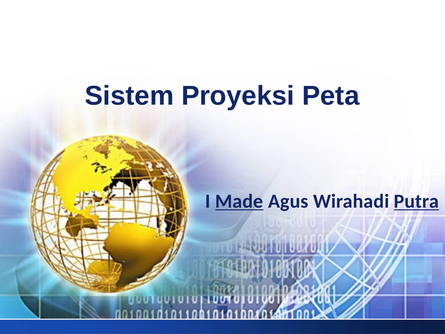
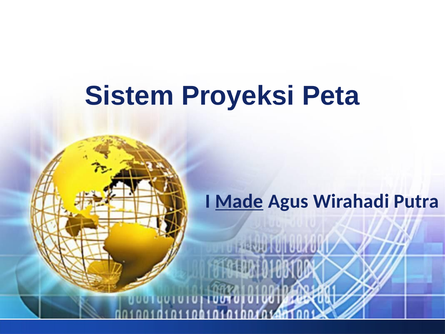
Putra underline: present -> none
